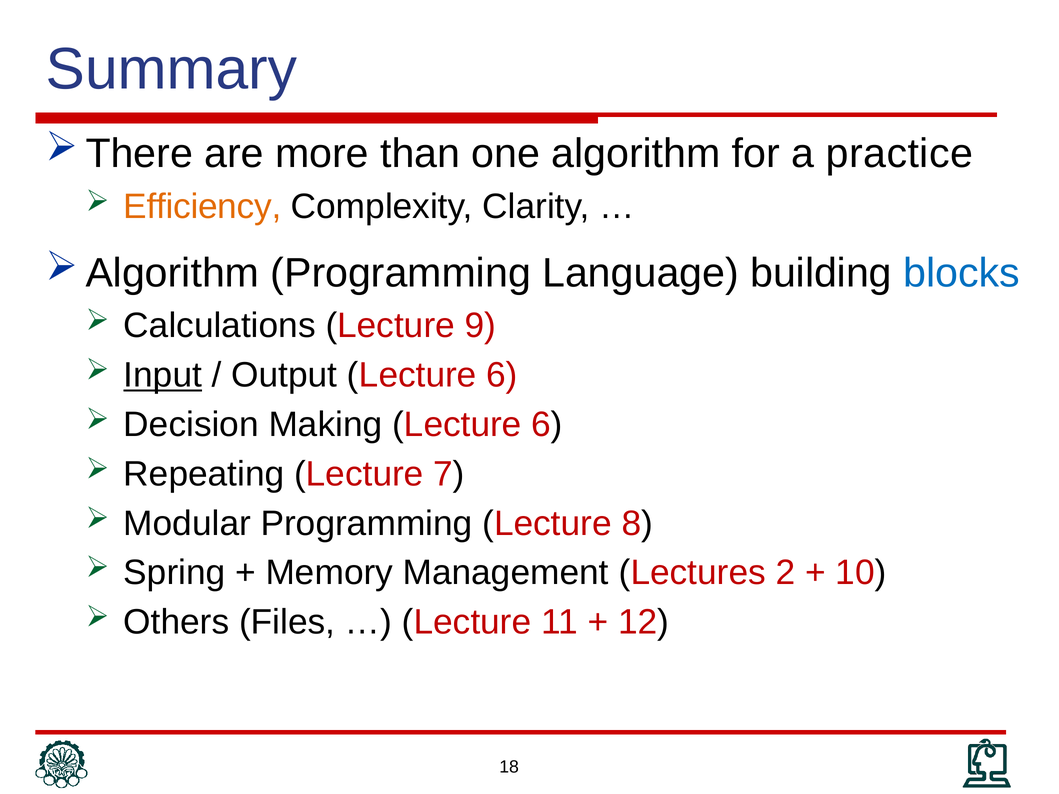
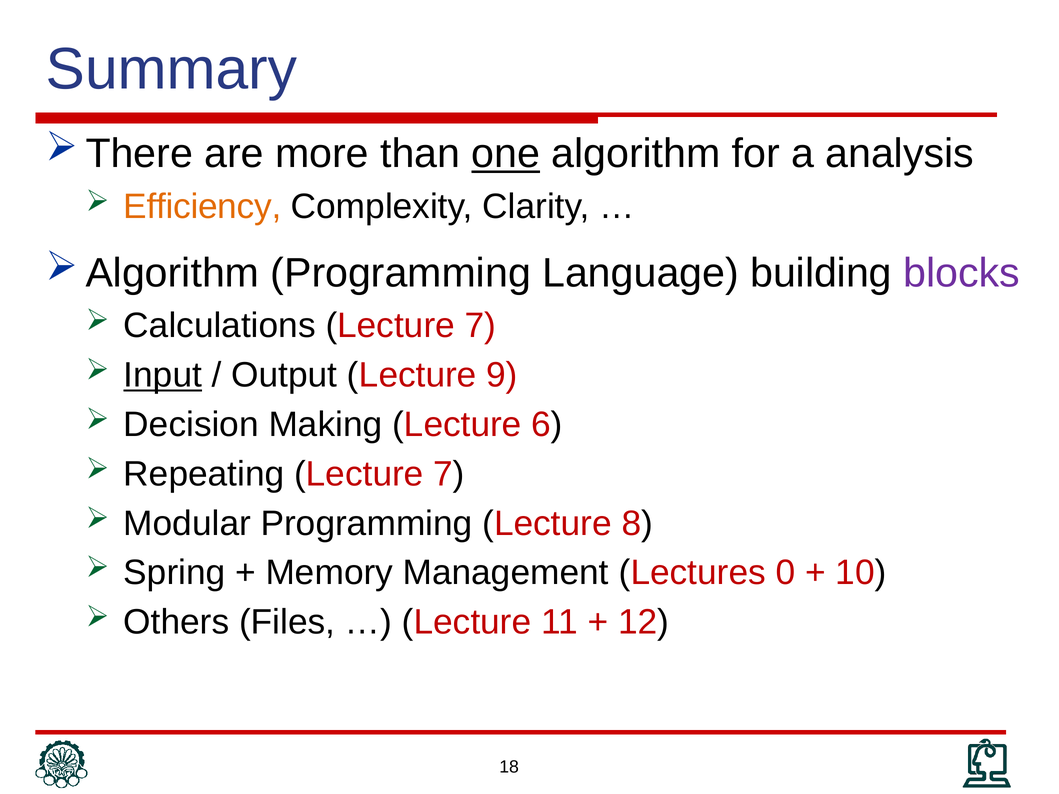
one underline: none -> present
practice: practice -> analysis
blocks colour: blue -> purple
Calculations Lecture 9: 9 -> 7
Output Lecture 6: 6 -> 9
2: 2 -> 0
